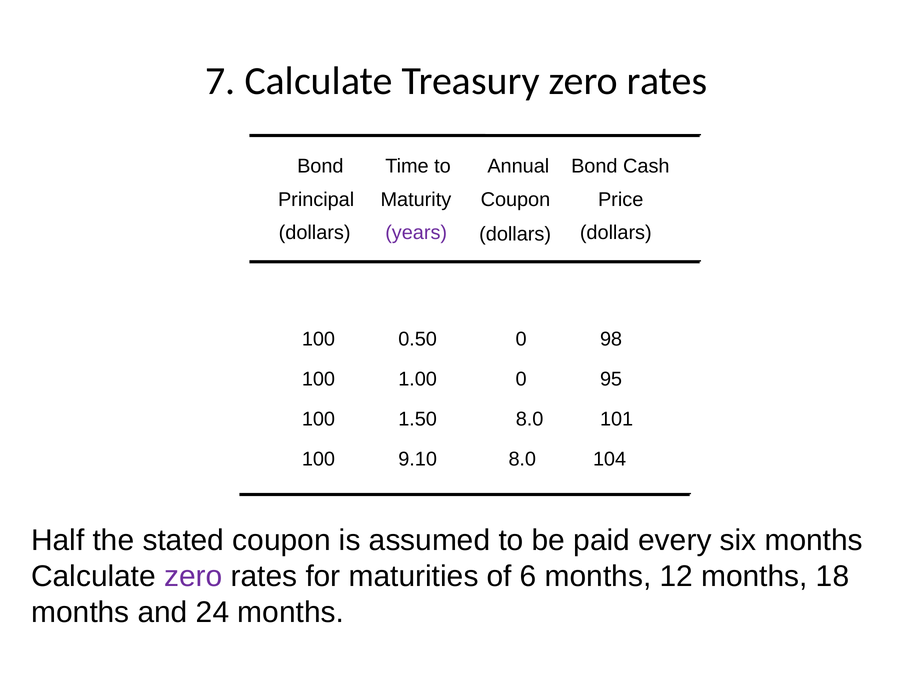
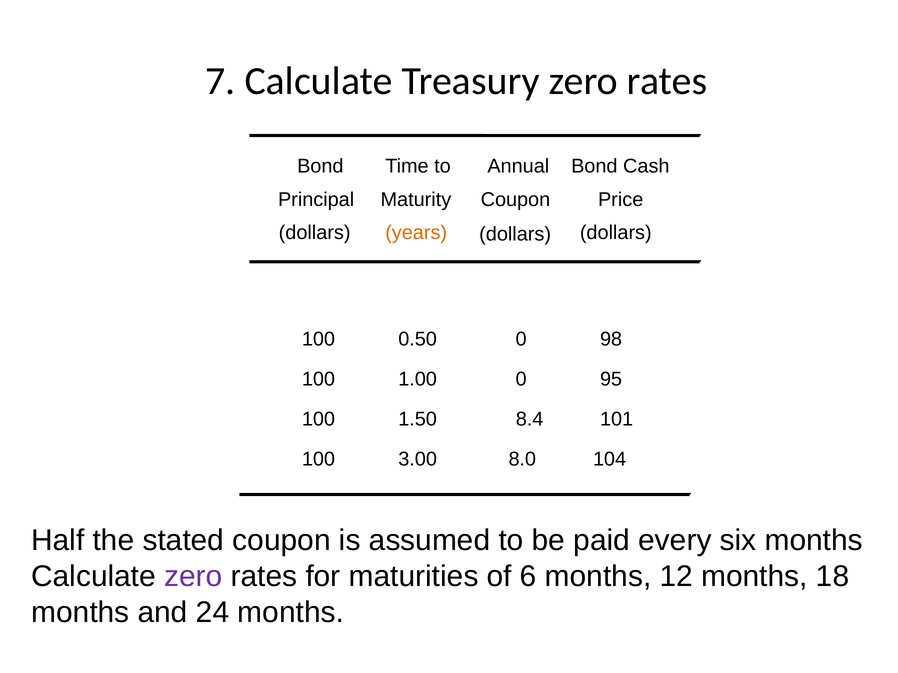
years colour: purple -> orange
1.50 8.0: 8.0 -> 8.4
9.10: 9.10 -> 3.00
